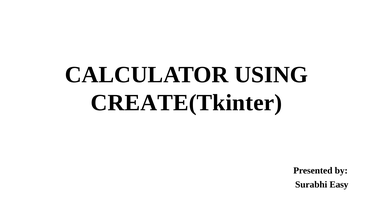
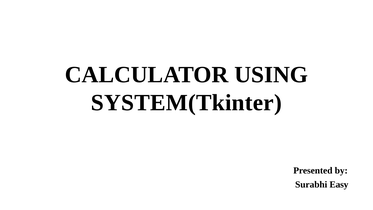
CREATE(Tkinter: CREATE(Tkinter -> SYSTEM(Tkinter
